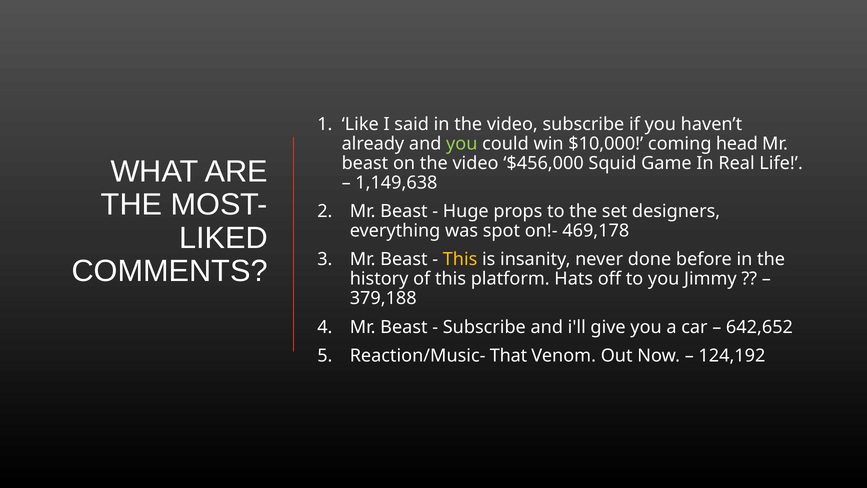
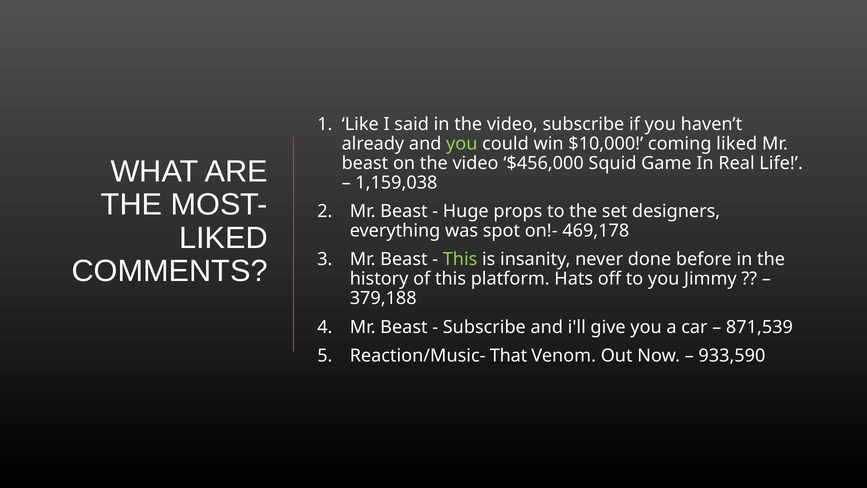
coming head: head -> liked
1,149,638: 1,149,638 -> 1,159,038
This at (460, 259) colour: yellow -> light green
642,652: 642,652 -> 871,539
124,192: 124,192 -> 933,590
